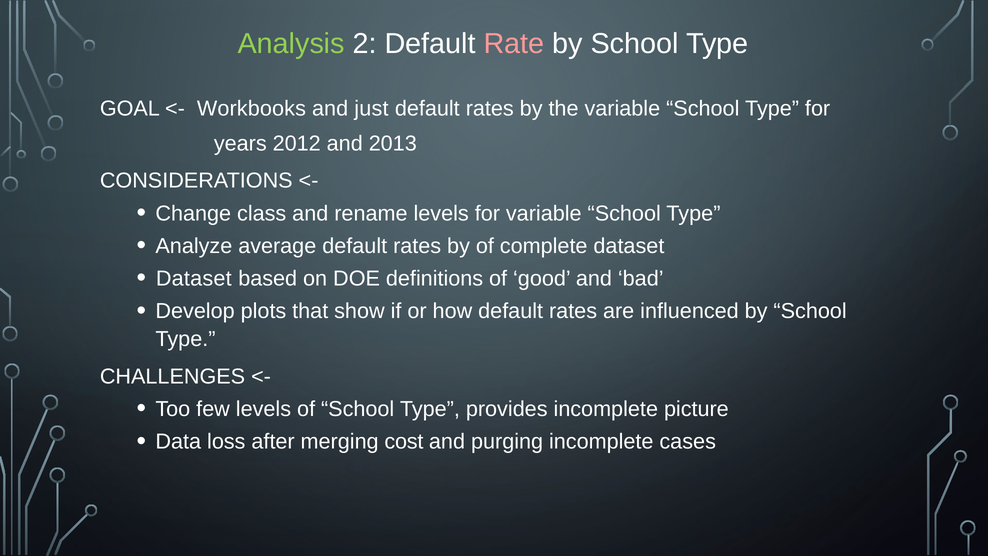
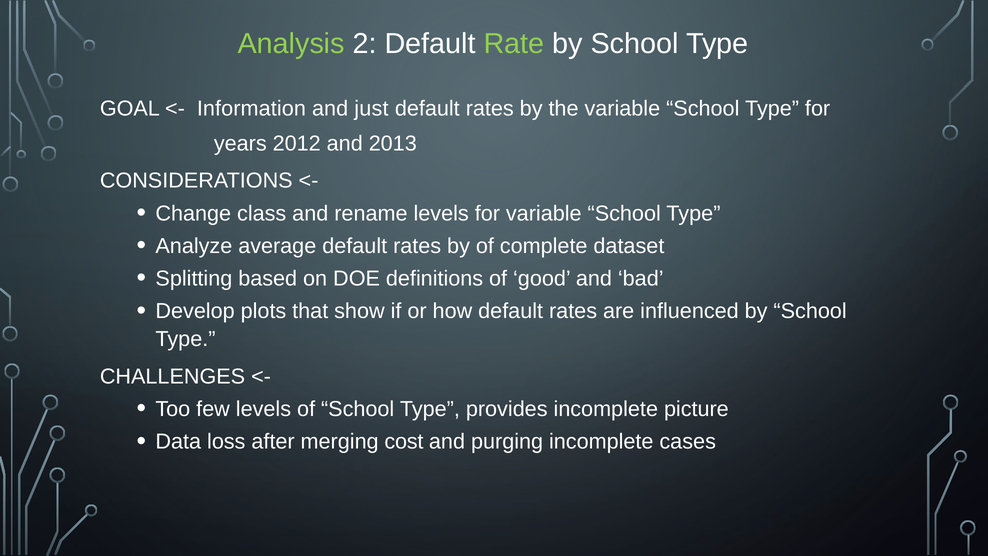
Rate colour: pink -> light green
Workbooks: Workbooks -> Information
Dataset at (194, 278): Dataset -> Splitting
